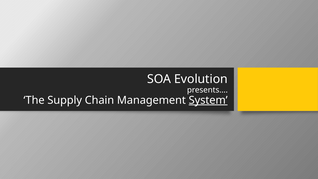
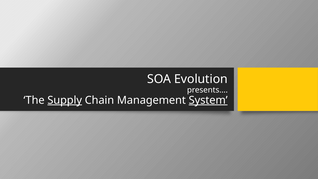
Supply underline: none -> present
